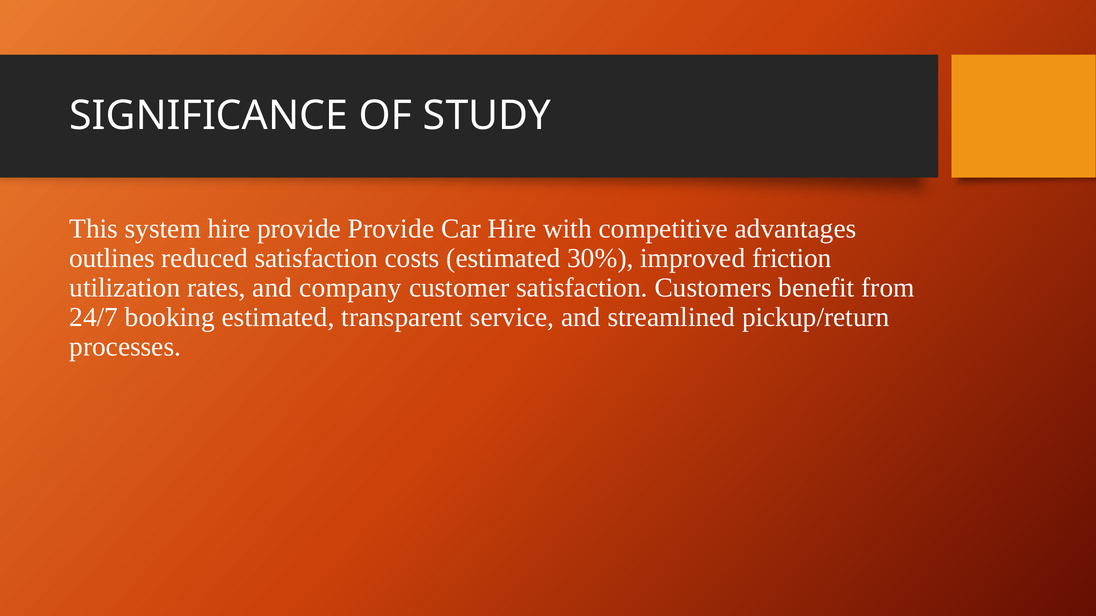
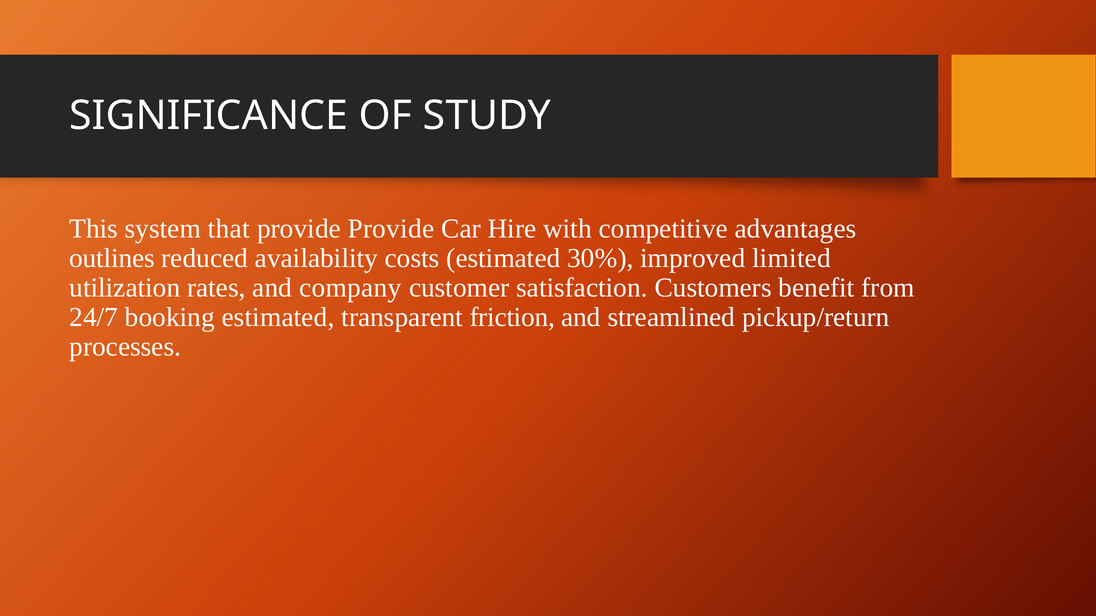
system hire: hire -> that
reduced satisfaction: satisfaction -> availability
friction: friction -> limited
service: service -> friction
